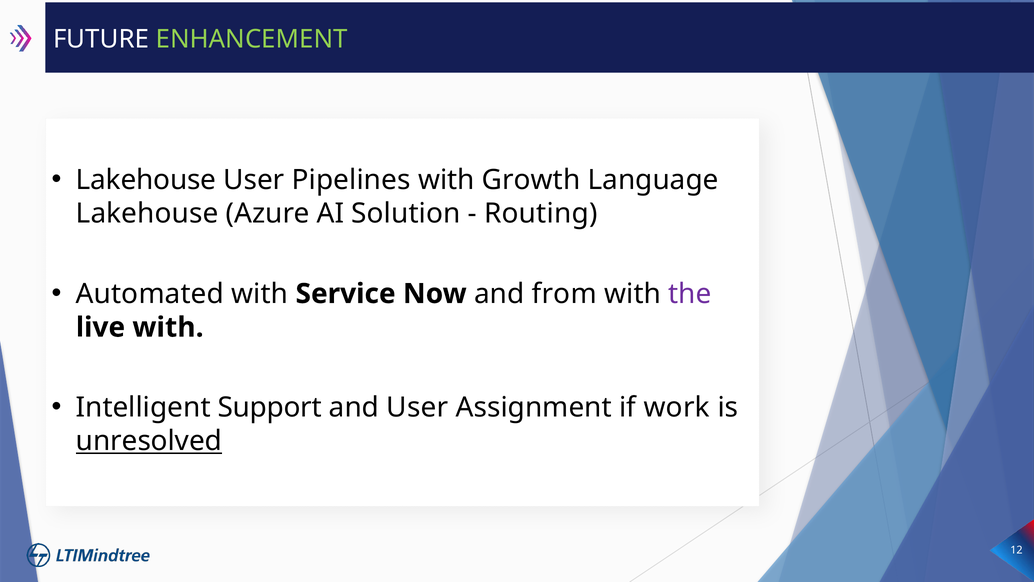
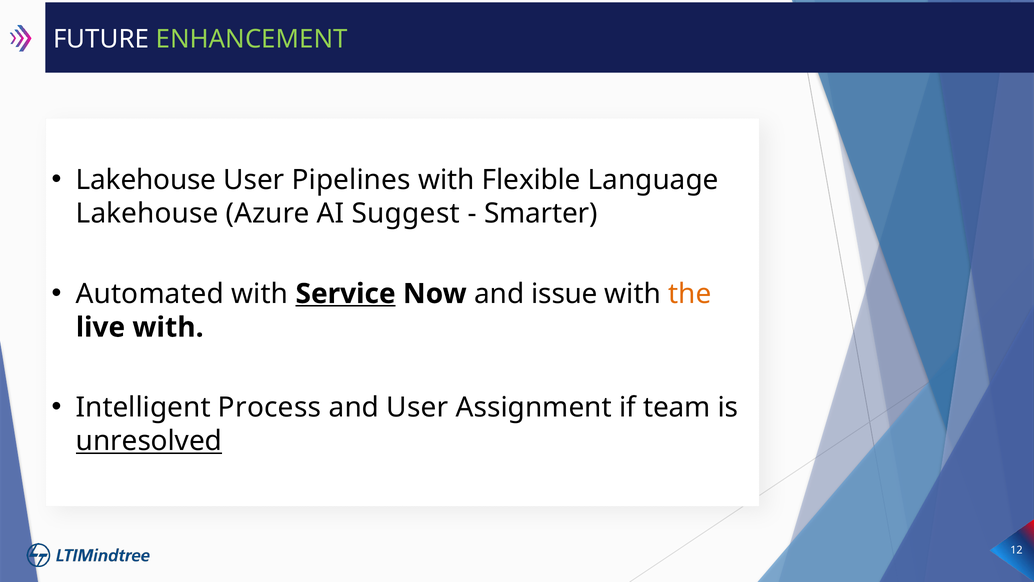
Growth: Growth -> Flexible
Solution: Solution -> Suggest
Routing: Routing -> Smarter
Service underline: none -> present
from: from -> issue
the colour: purple -> orange
Support: Support -> Process
work: work -> team
